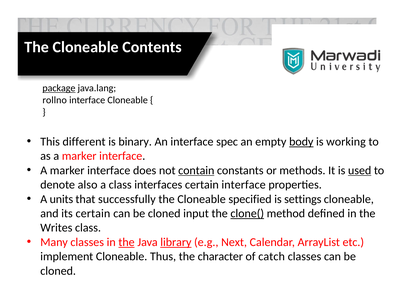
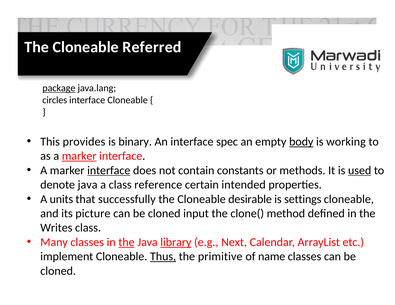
Contents: Contents -> Referred
rollno: rollno -> circles
different: different -> provides
marker at (79, 156) underline: none -> present
interface at (109, 170) underline: none -> present
contain underline: present -> none
denote also: also -> java
interfaces: interfaces -> reference
certain interface: interface -> intended
specified: specified -> desirable
its certain: certain -> picture
clone( underline: present -> none
Thus underline: none -> present
character: character -> primitive
catch: catch -> name
